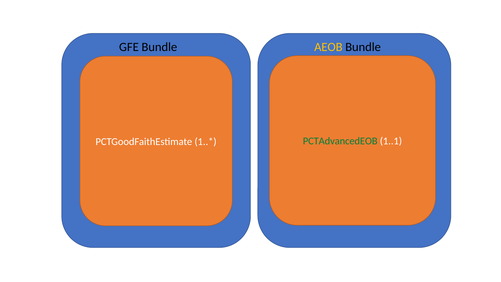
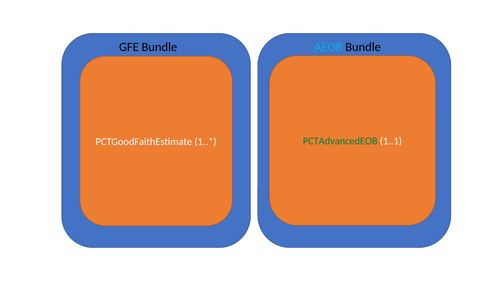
AEOB colour: yellow -> light blue
